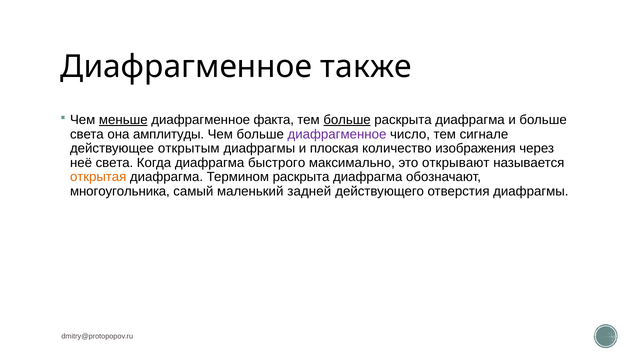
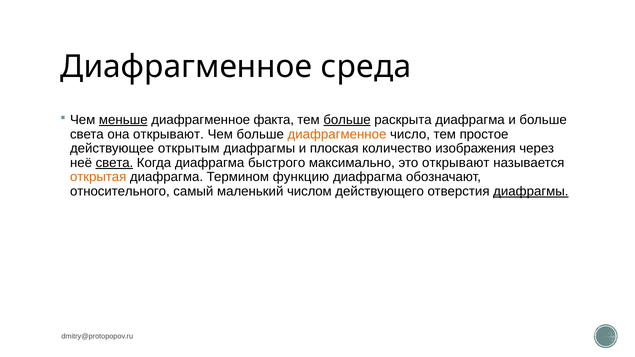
также: также -> среда
она амплитуды: амплитуды -> открывают
диафрагменное at (337, 134) colour: purple -> orange
сигнале: сигнале -> простое
света at (114, 163) underline: none -> present
Термином раскрыта: раскрыта -> функцию
многоугольника: многоугольника -> относительного
задней: задней -> числом
диафрагмы at (531, 191) underline: none -> present
